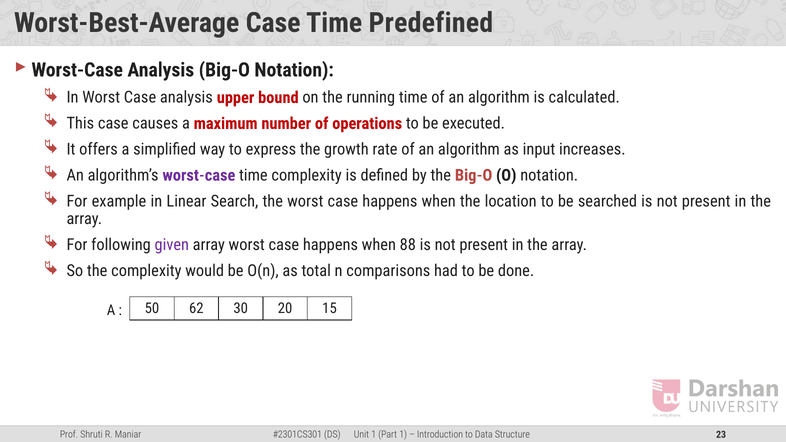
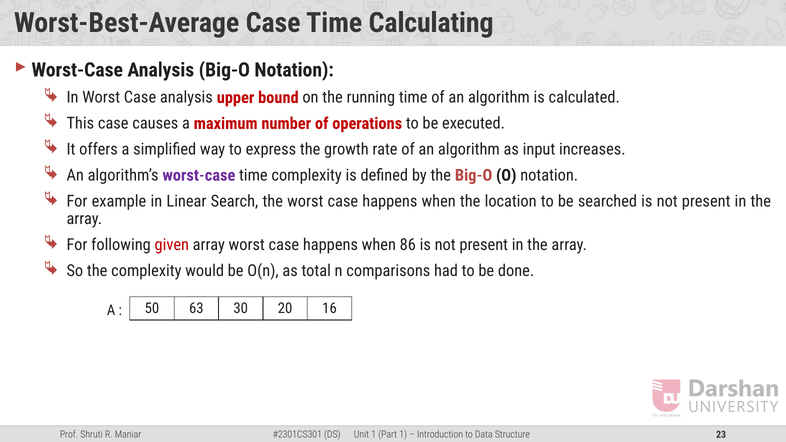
Predefined: Predefined -> Calculating
given colour: purple -> red
88: 88 -> 86
62: 62 -> 63
15: 15 -> 16
